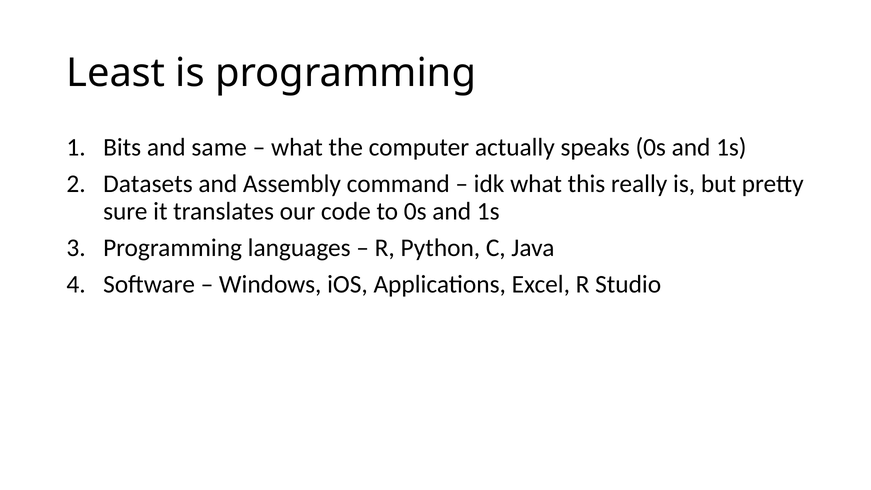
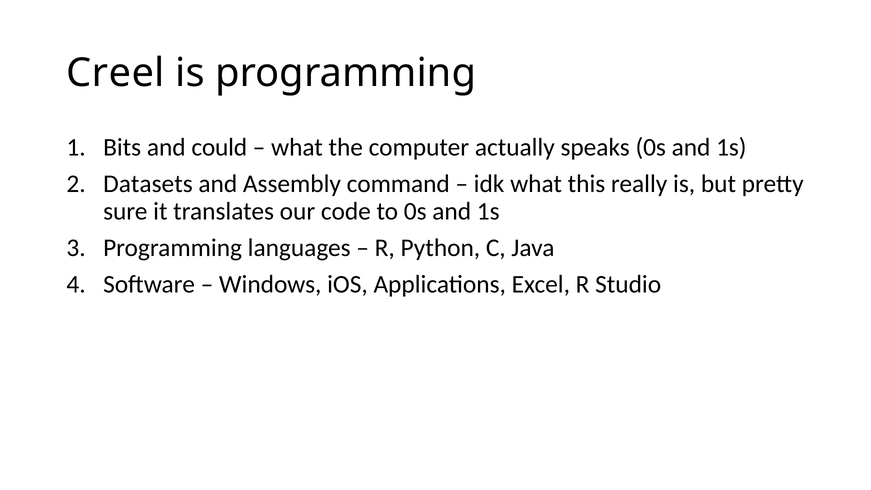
Least: Least -> Creel
same: same -> could
